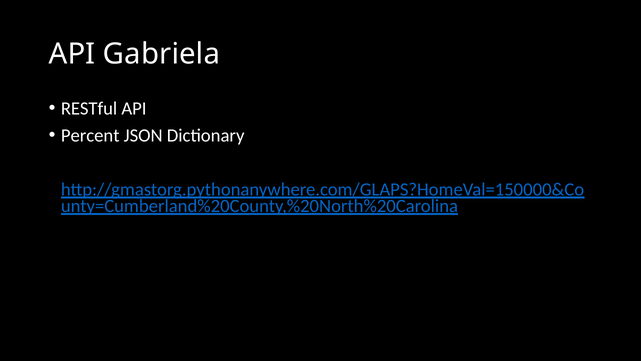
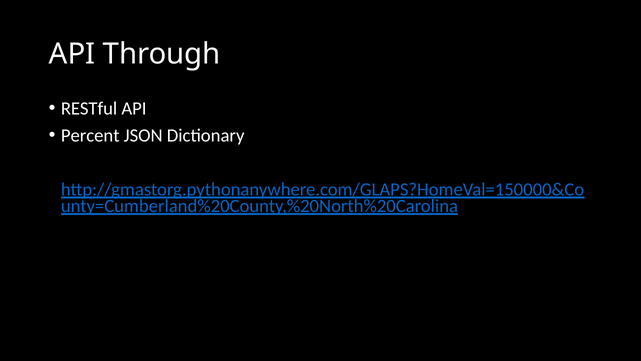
Gabriela: Gabriela -> Through
